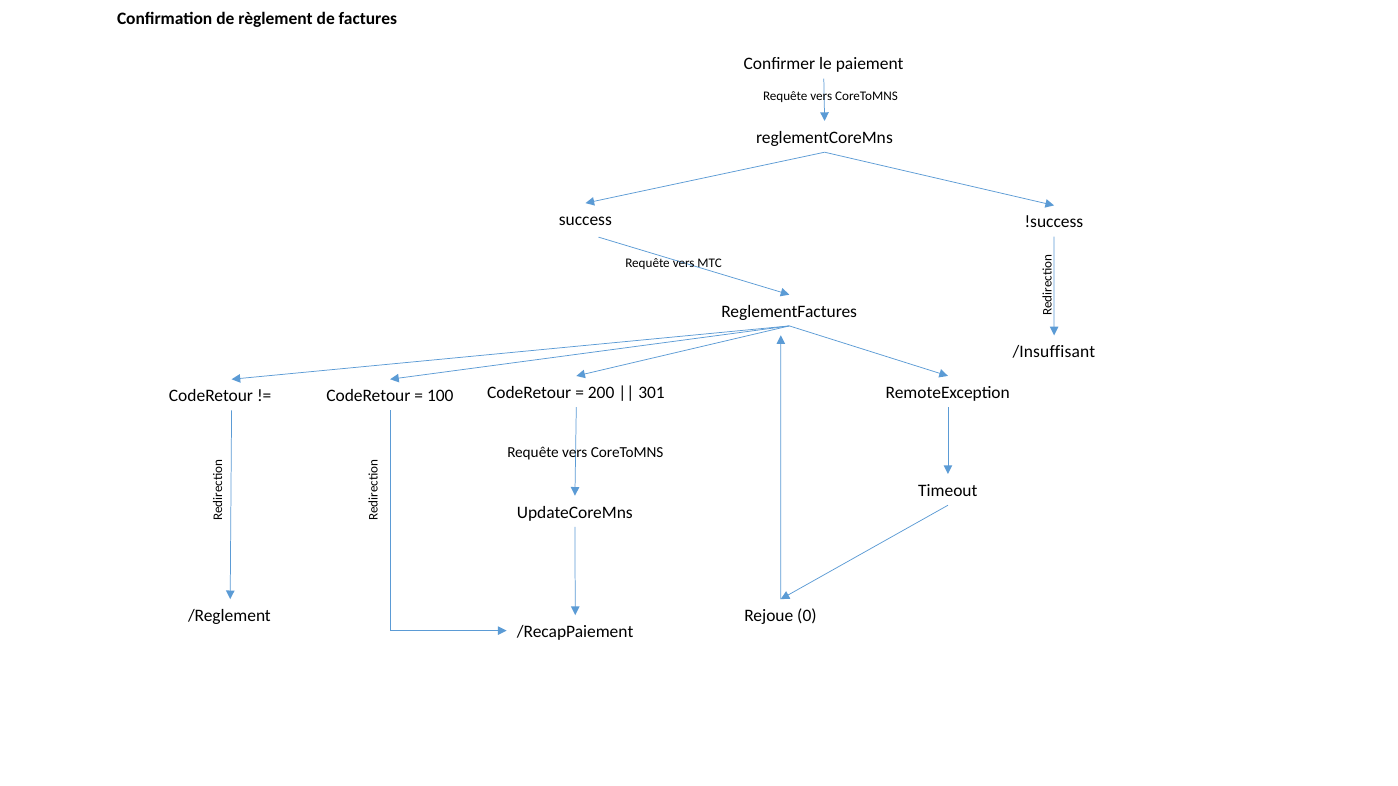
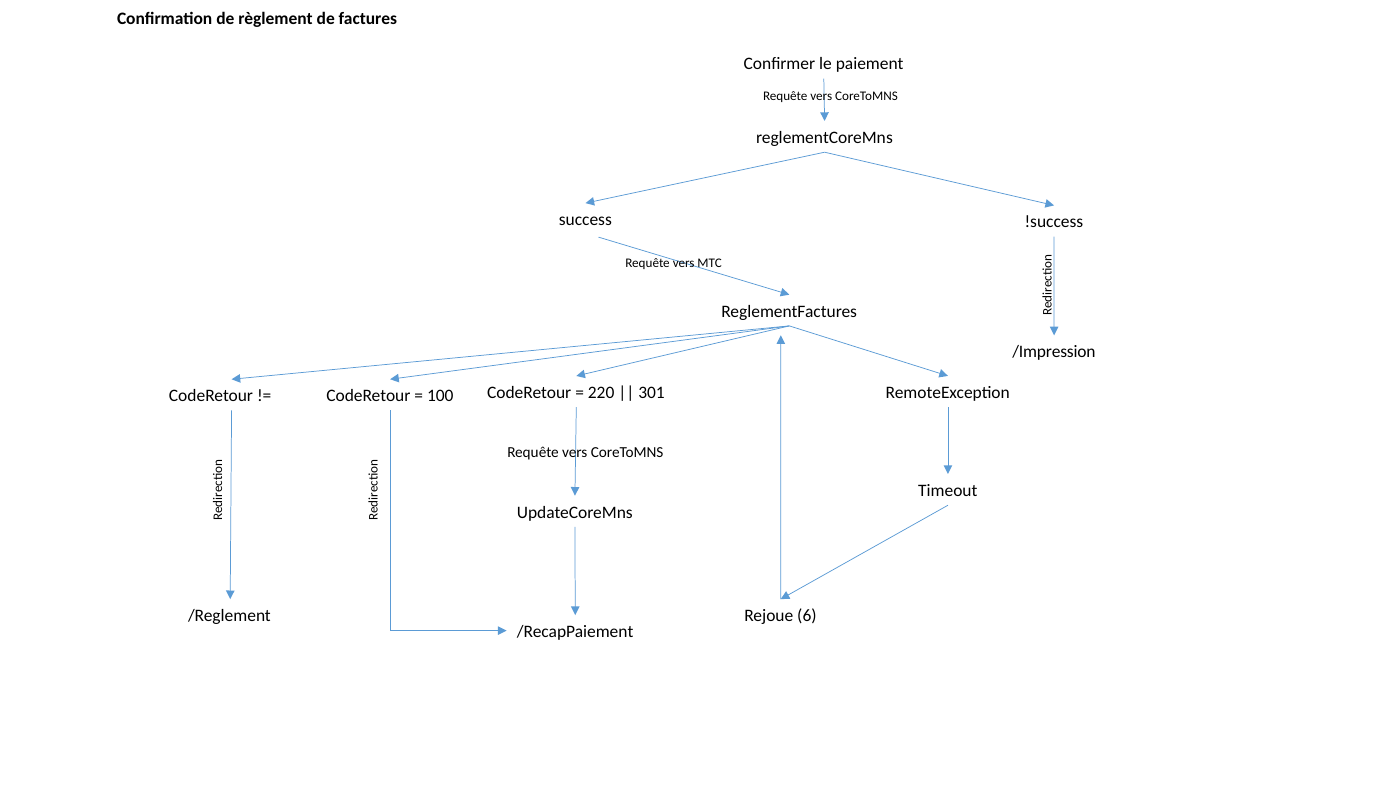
/Insuffisant: /Insuffisant -> /Impression
200: 200 -> 220
0: 0 -> 6
